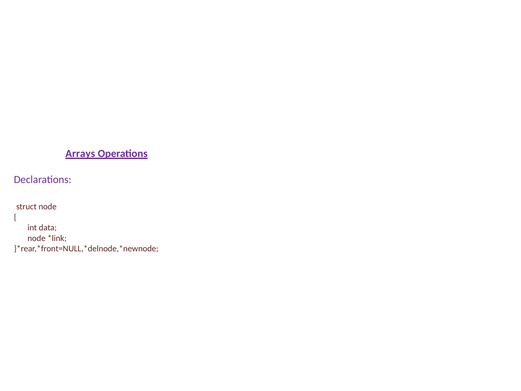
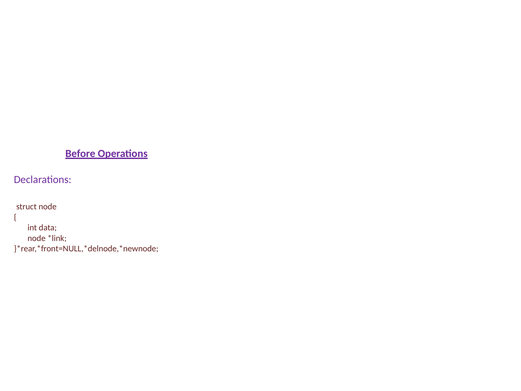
Arrays: Arrays -> Before
